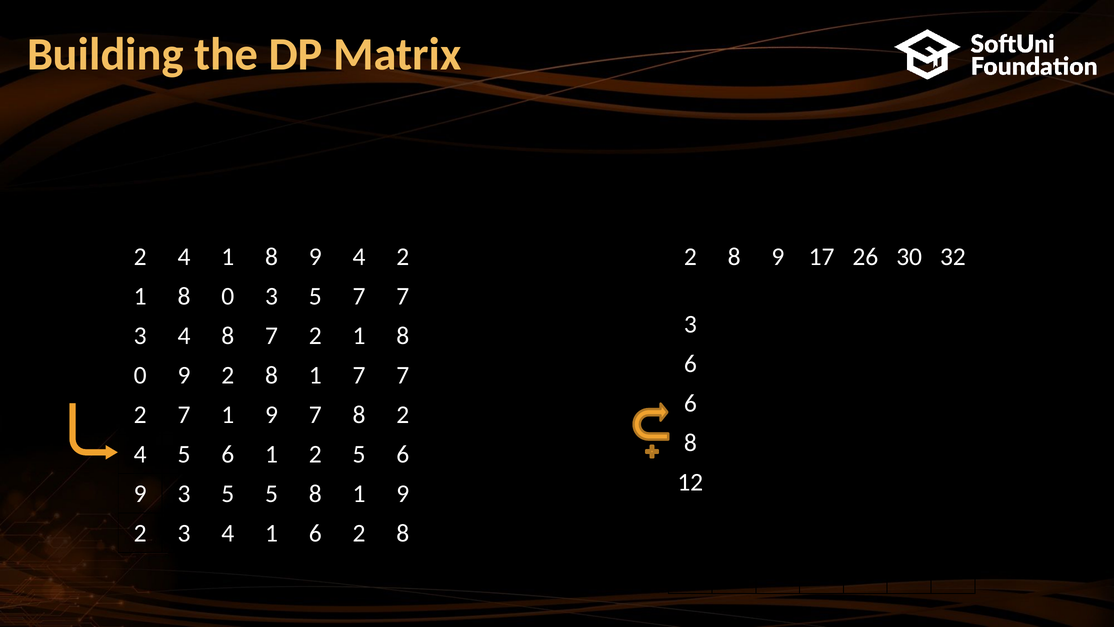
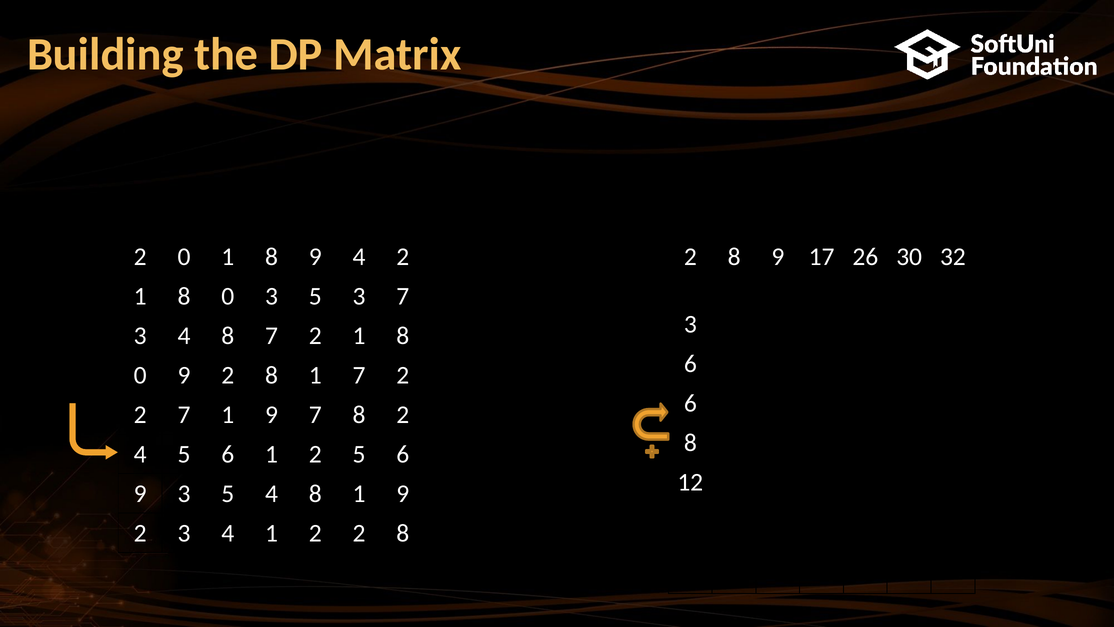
4 at (184, 257): 4 -> 0
5 7: 7 -> 3
1 7 7: 7 -> 2
5 5: 5 -> 4
4 1 6: 6 -> 2
